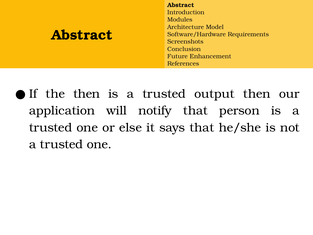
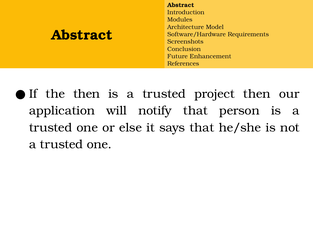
output: output -> project
